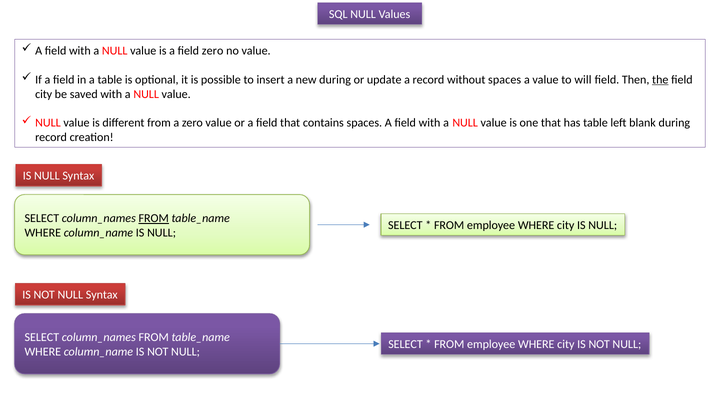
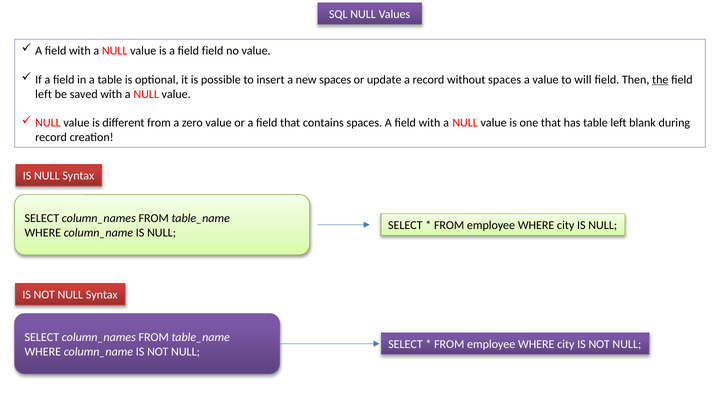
field zero: zero -> field
new during: during -> spaces
city at (44, 94): city -> left
FROM at (154, 218) underline: present -> none
